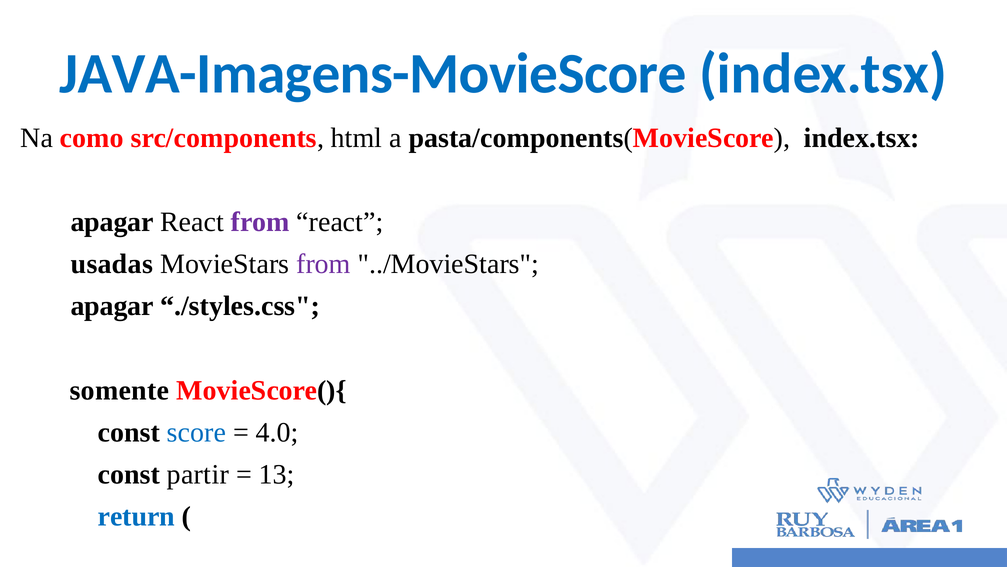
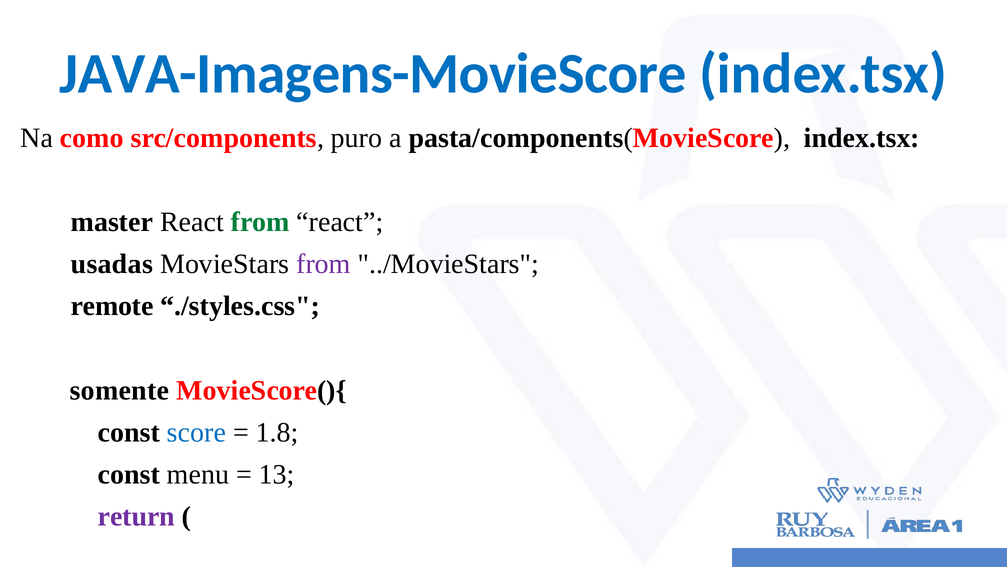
html: html -> puro
apagar at (112, 222): apagar -> master
from at (260, 222) colour: purple -> green
apagar at (112, 306): apagar -> remote
4.0: 4.0 -> 1.8
partir: partir -> menu
return colour: blue -> purple
